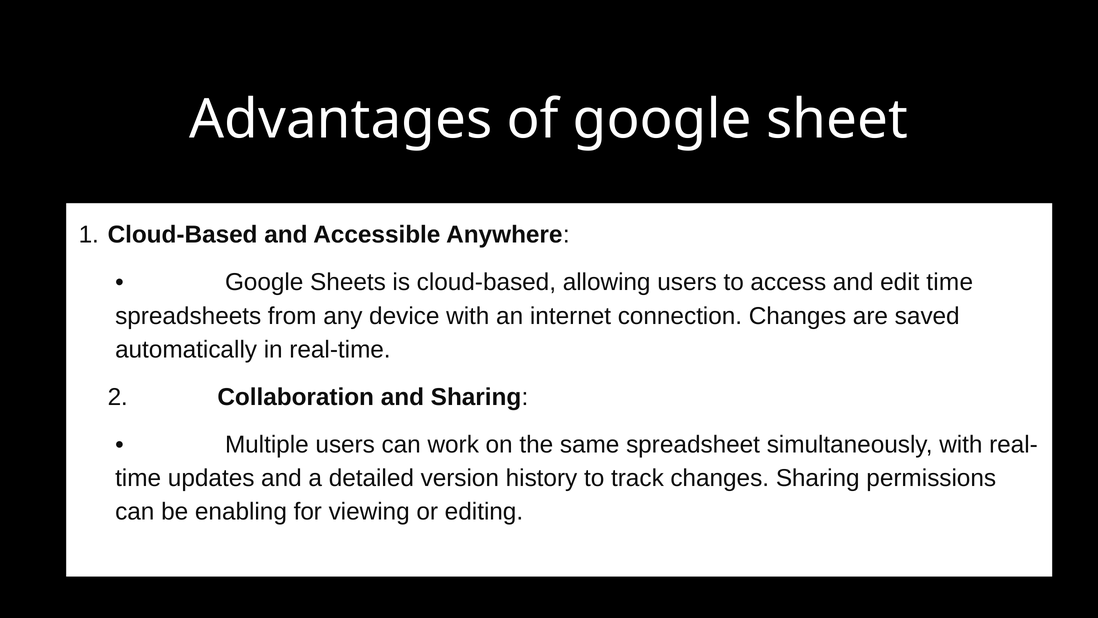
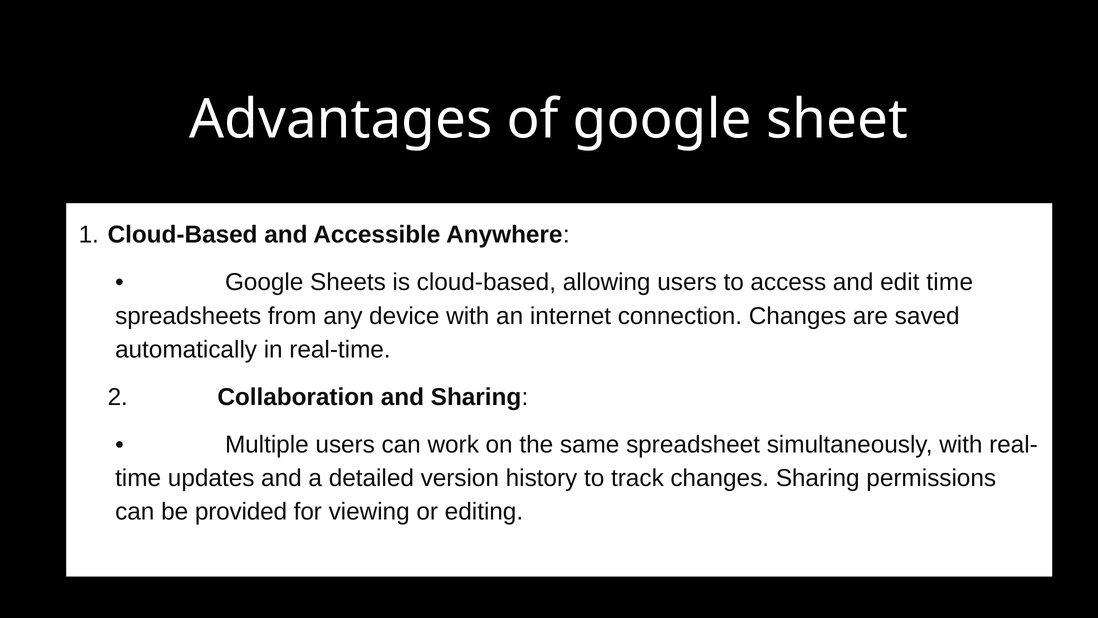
enabling: enabling -> provided
